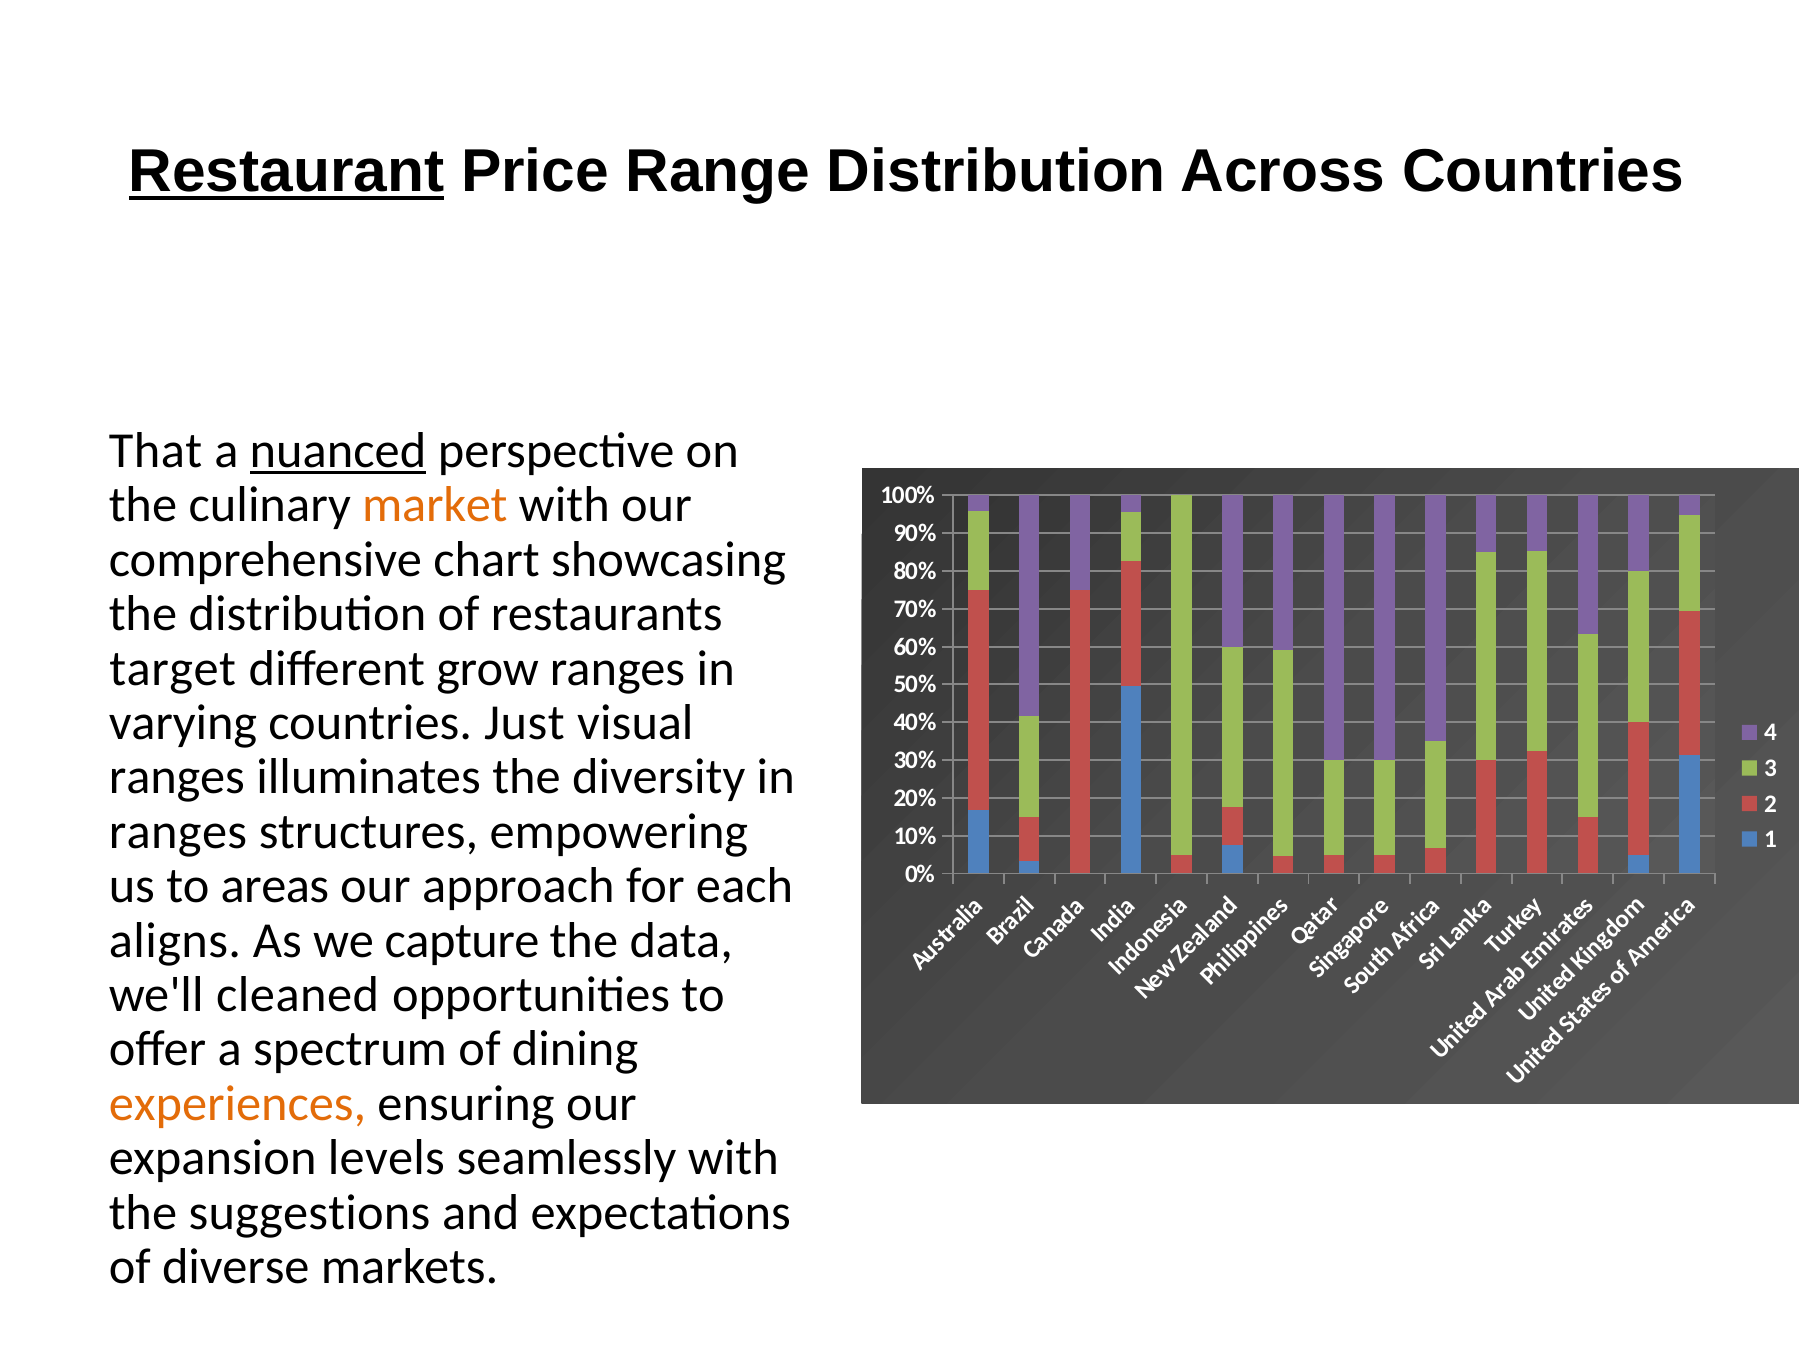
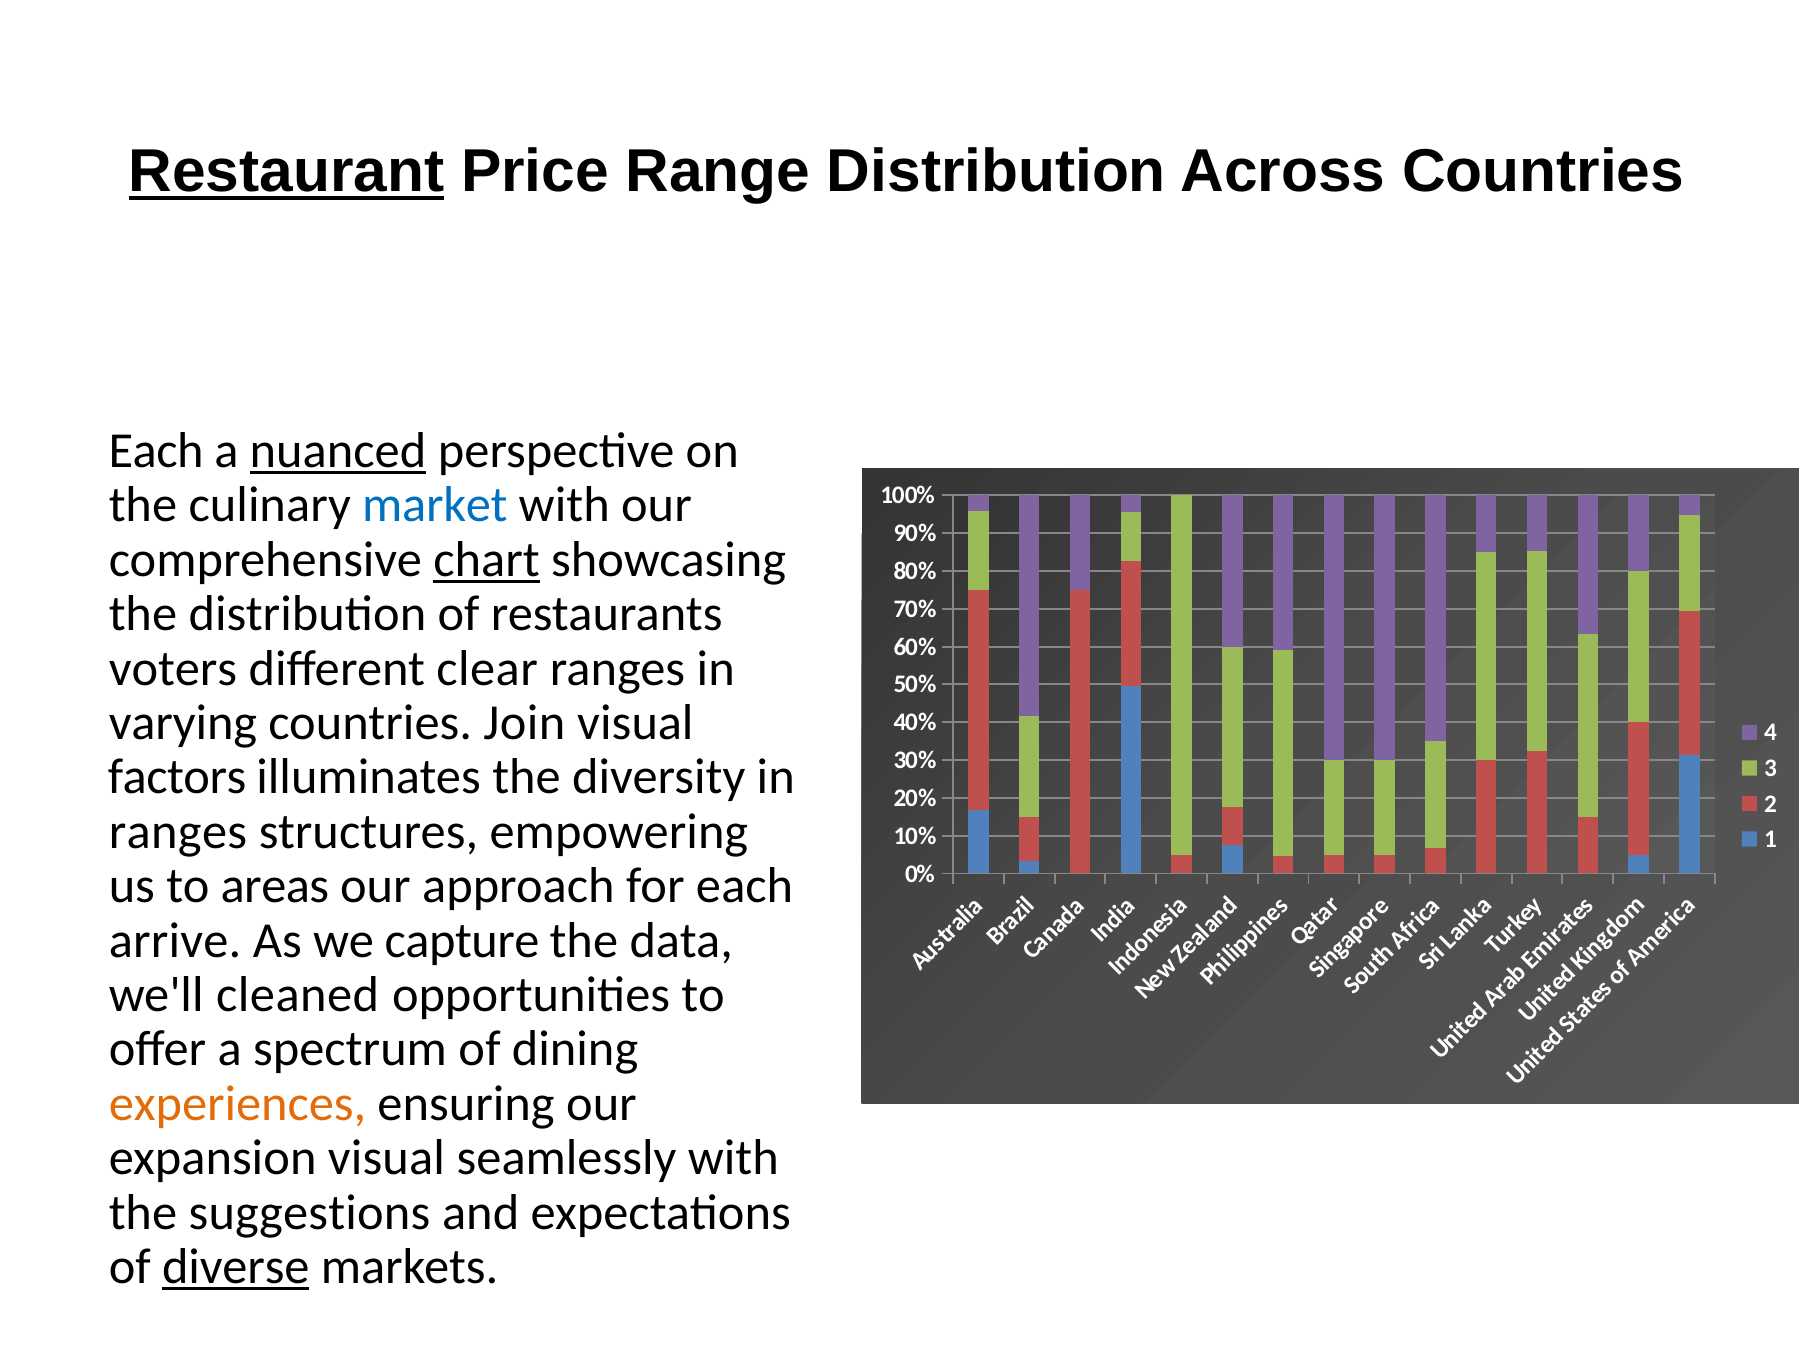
That at (156, 451): That -> Each
market colour: orange -> blue
chart underline: none -> present
target: target -> voters
grow: grow -> clear
Just: Just -> Join
ranges at (177, 778): ranges -> factors
aligns: aligns -> arrive
expansion levels: levels -> visual
diverse underline: none -> present
